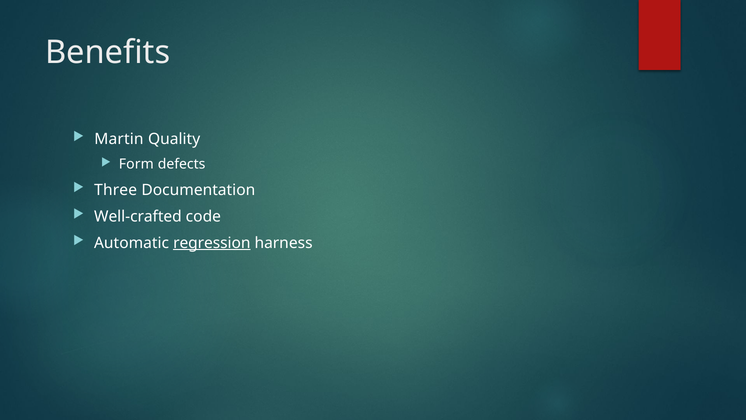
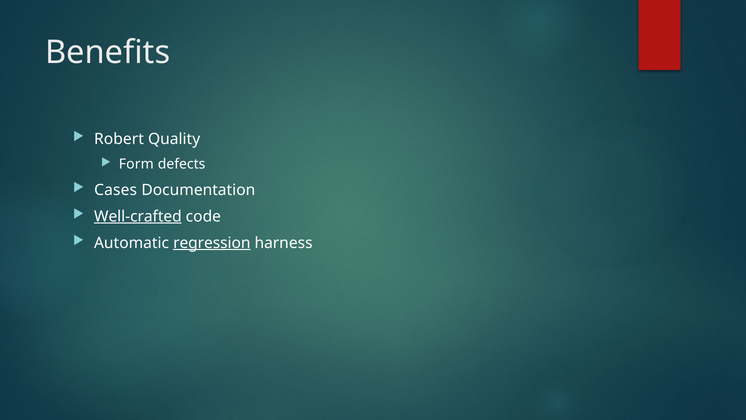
Martin: Martin -> Robert
Three: Three -> Cases
Well-crafted underline: none -> present
